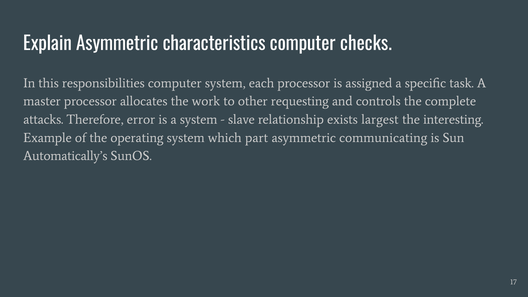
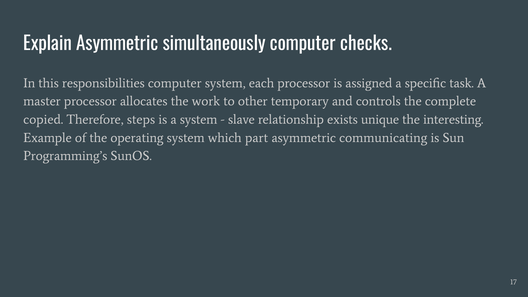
characteristics: characteristics -> simultaneously
requesting: requesting -> temporary
attacks: attacks -> copied
error: error -> steps
largest: largest -> unique
Automatically’s: Automatically’s -> Programming’s
